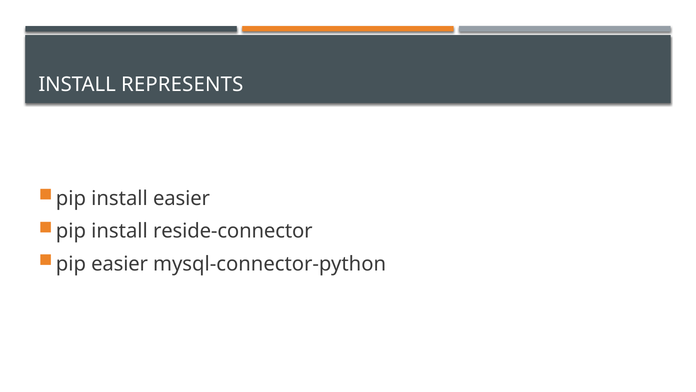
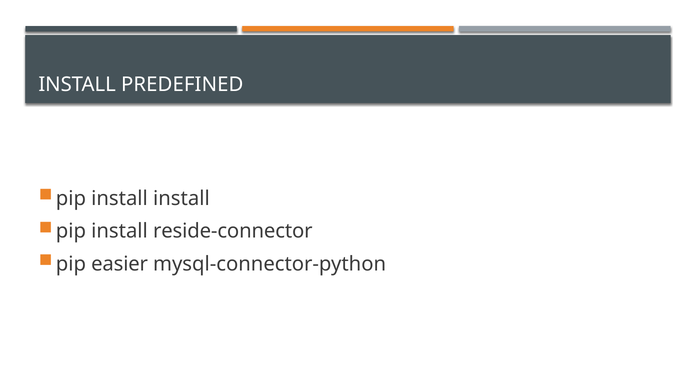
REPRESENTS: REPRESENTS -> PREDEFINED
install easier: easier -> install
